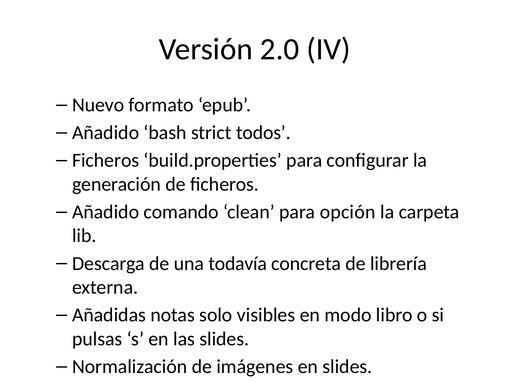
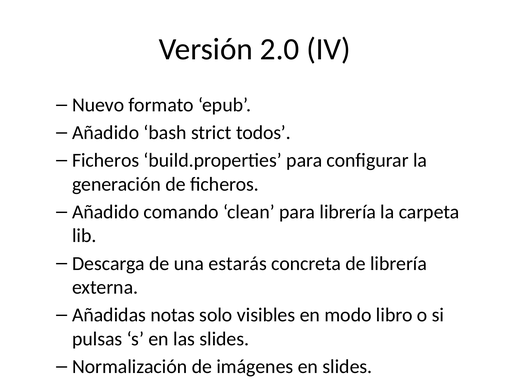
para opción: opción -> librería
todavía: todavía -> estarás
